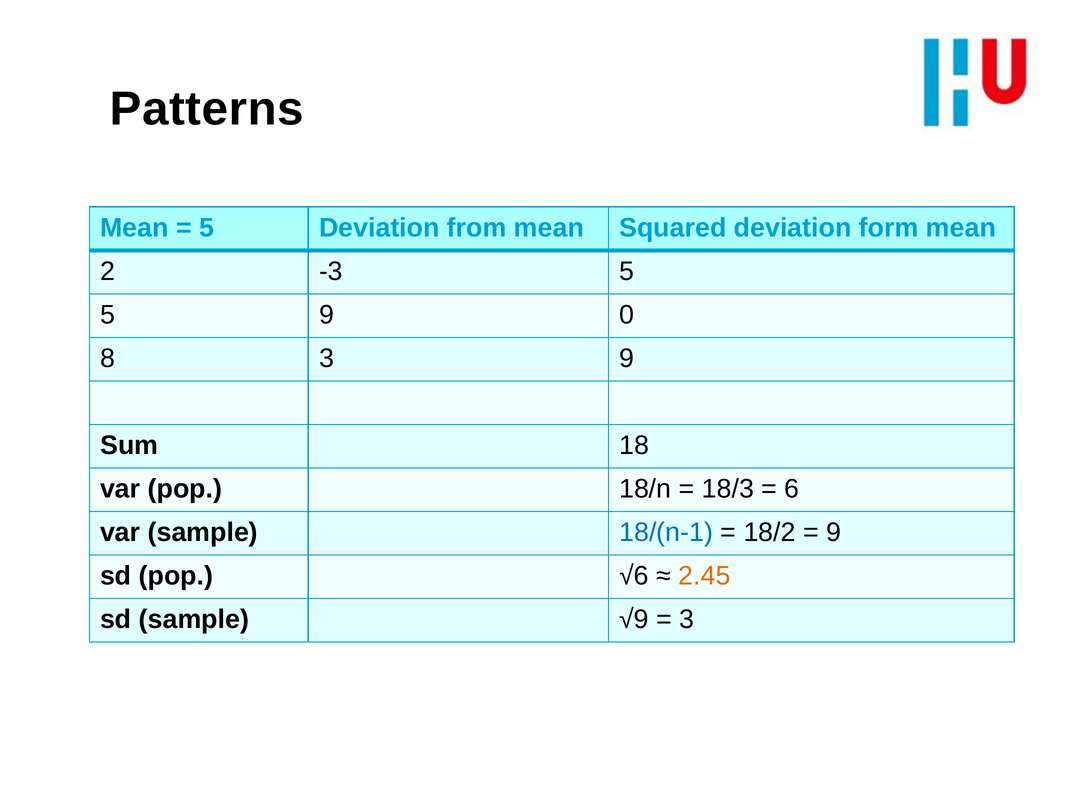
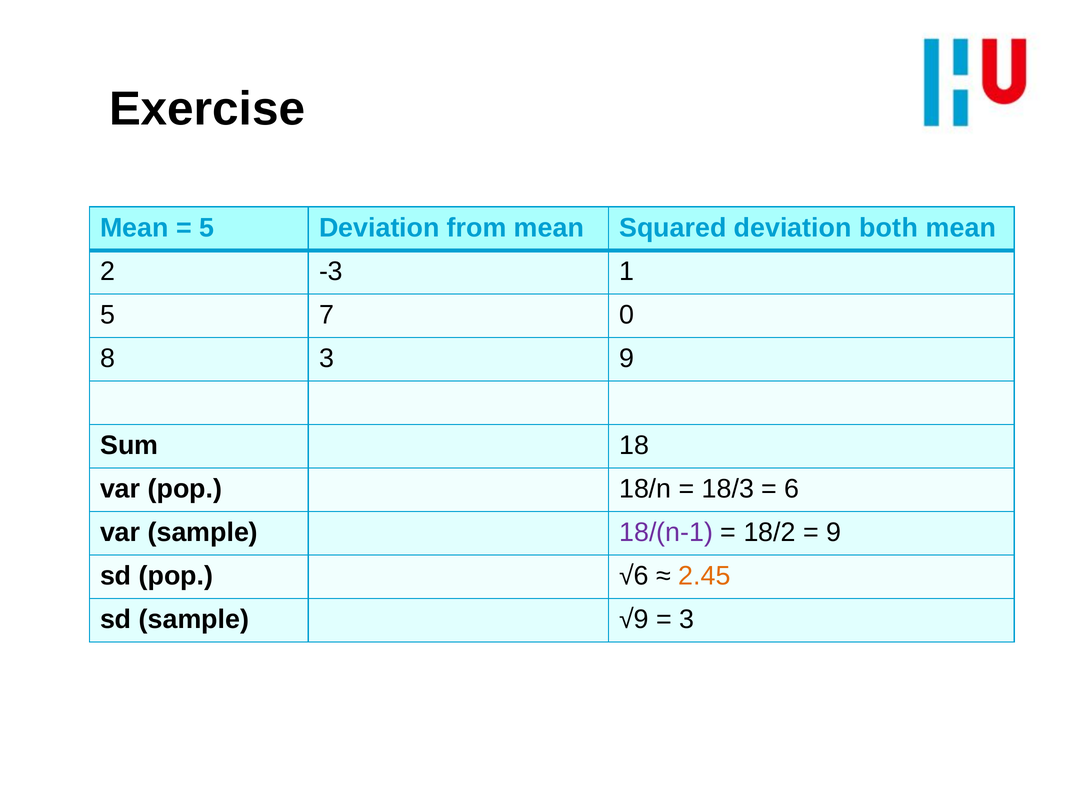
Patterns: Patterns -> Exercise
form: form -> both
-3 5: 5 -> 1
5 9: 9 -> 7
18/(n-1 colour: blue -> purple
